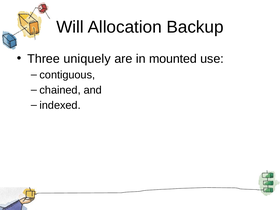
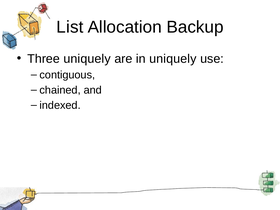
Will: Will -> List
in mounted: mounted -> uniquely
